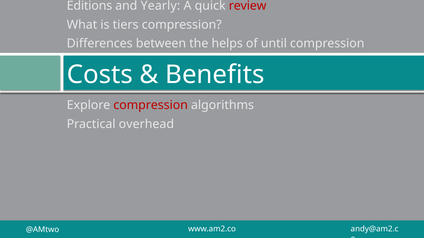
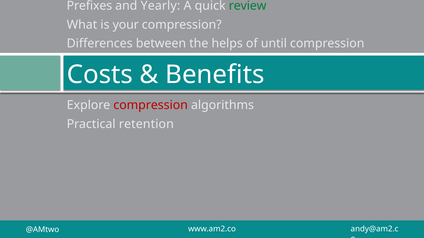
Editions: Editions -> Prefixes
review colour: red -> green
tiers: tiers -> your
overhead: overhead -> retention
